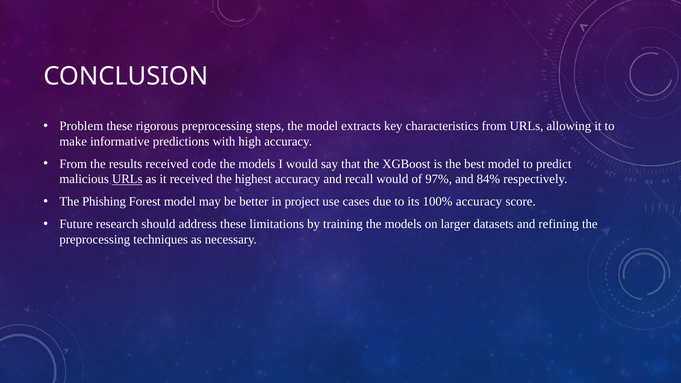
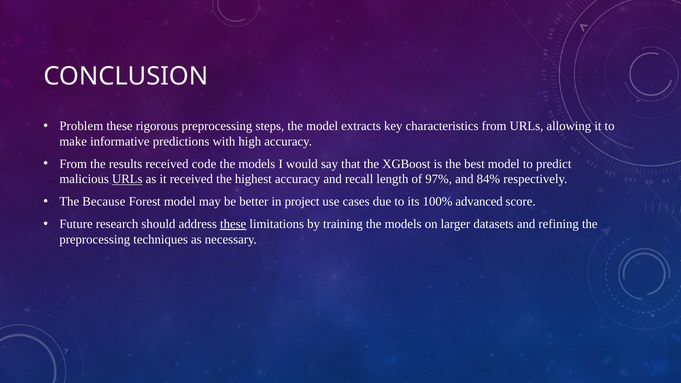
recall would: would -> length
Phishing: Phishing -> Because
100% accuracy: accuracy -> advanced
these at (233, 224) underline: none -> present
